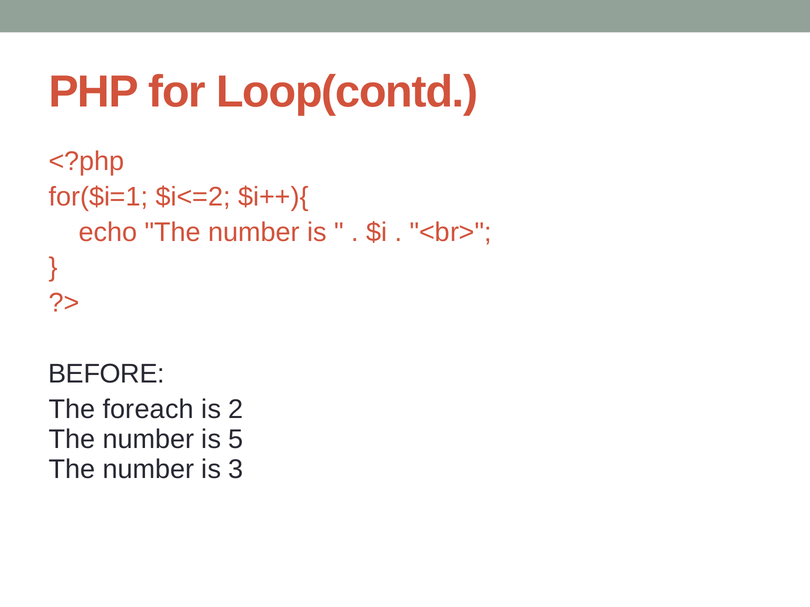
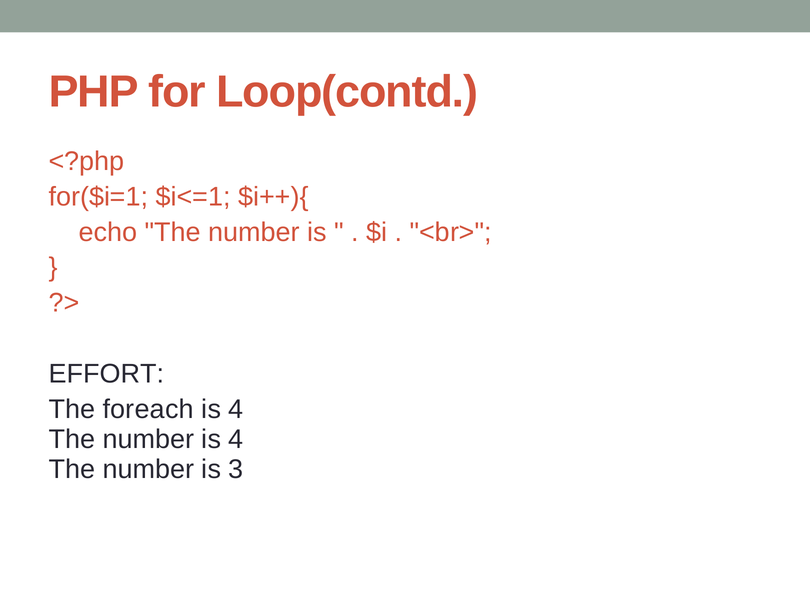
$i<=2: $i<=2 -> $i<=1
BEFORE: BEFORE -> EFFORT
2 at (236, 410): 2 -> 4
number is 5: 5 -> 4
